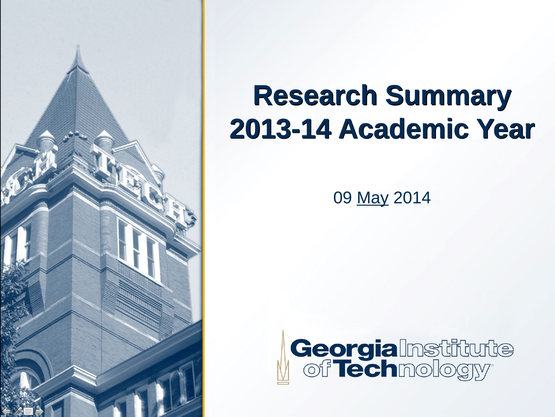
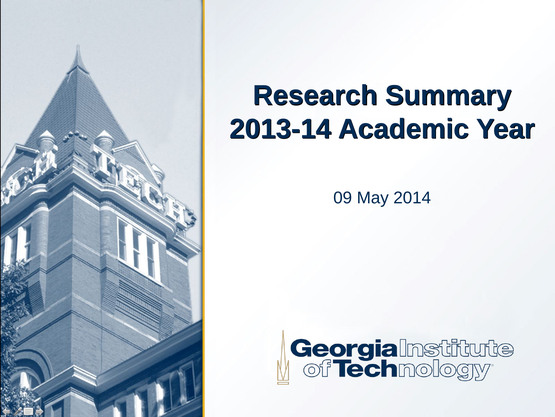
May underline: present -> none
